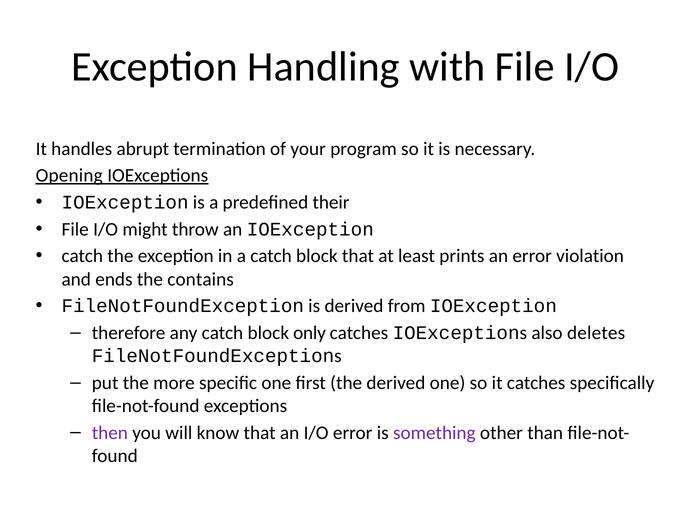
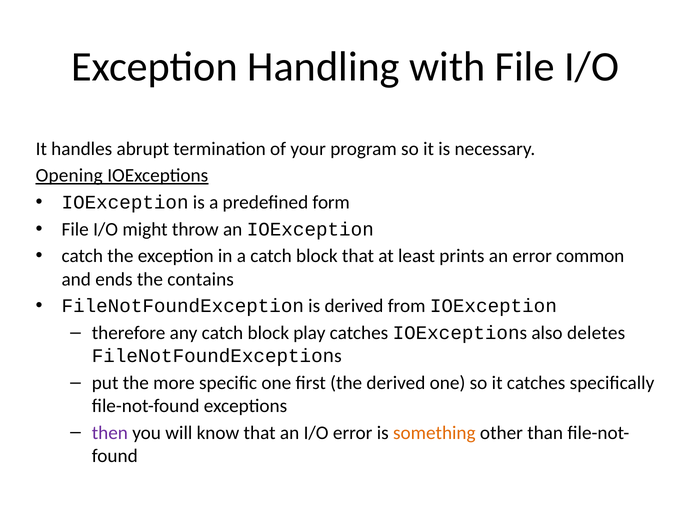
their: their -> form
violation: violation -> common
only: only -> play
something colour: purple -> orange
